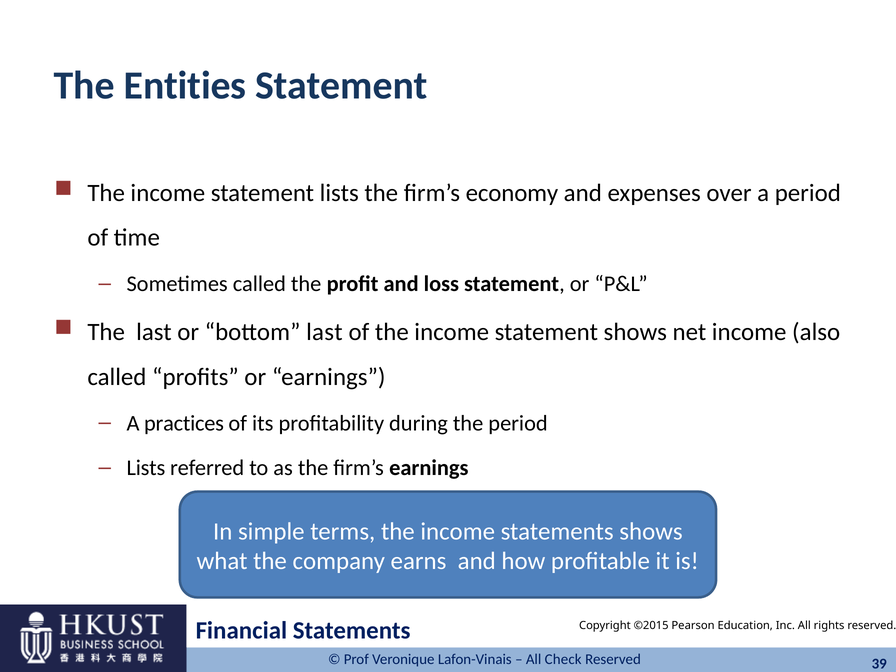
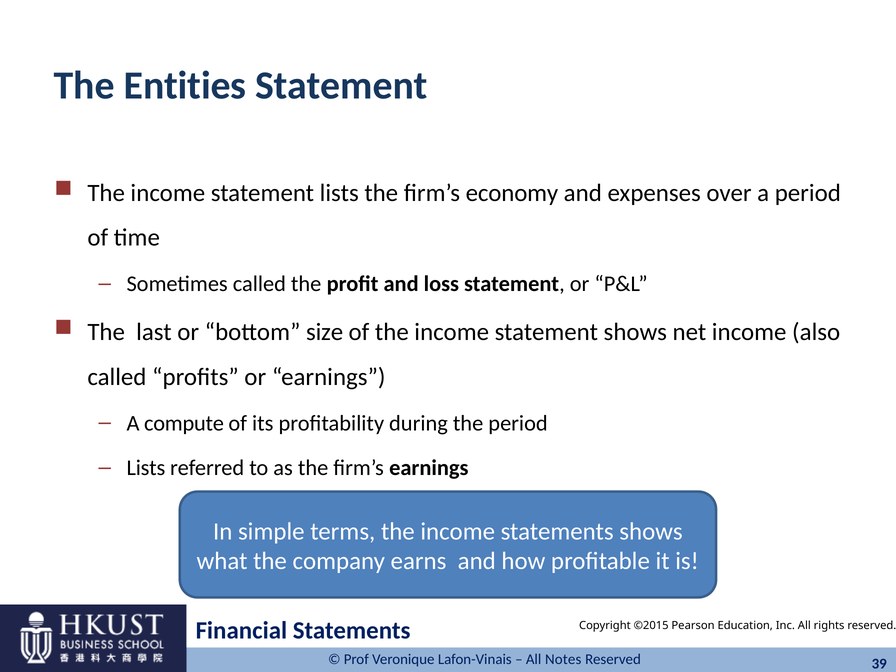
bottom last: last -> size
practices: practices -> compute
Check: Check -> Notes
